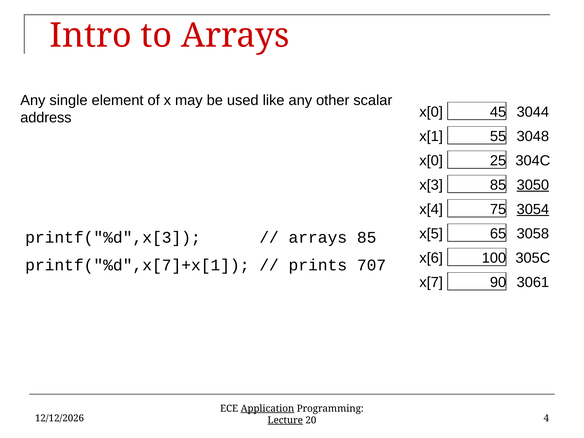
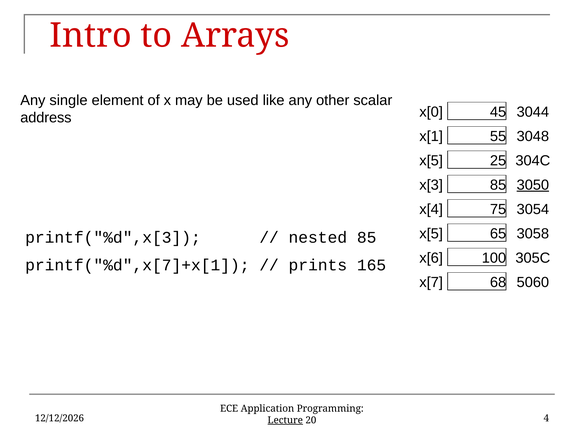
x[0 at (431, 161): x[0 -> x[5
3054 underline: present -> none
arrays at (318, 238): arrays -> nested
707: 707 -> 165
90: 90 -> 68
3061: 3061 -> 5060
Application underline: present -> none
